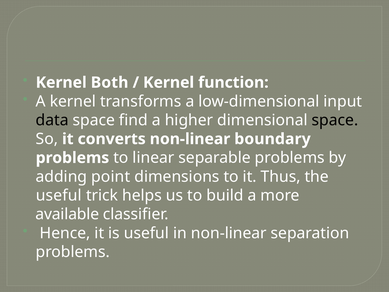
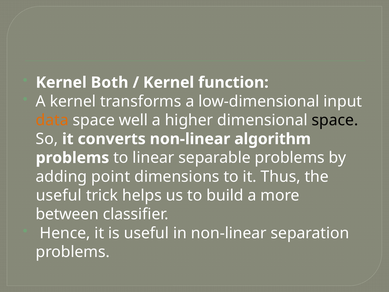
data colour: black -> orange
find: find -> well
boundary: boundary -> algorithm
available: available -> between
